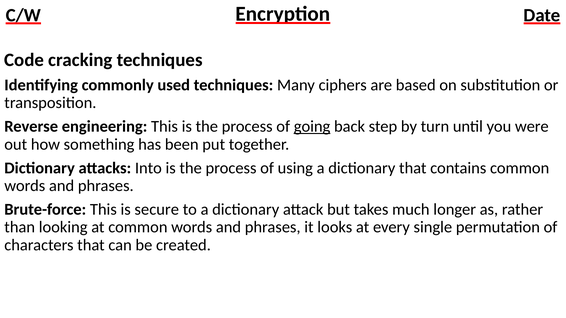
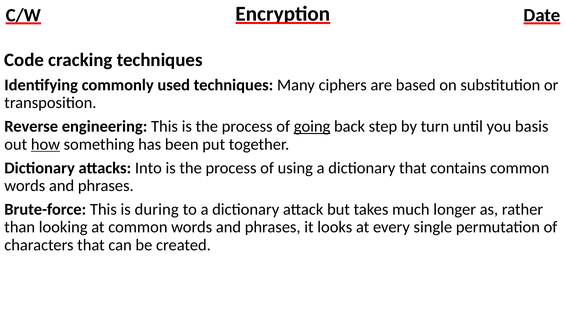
were: were -> basis
how underline: none -> present
secure: secure -> during
